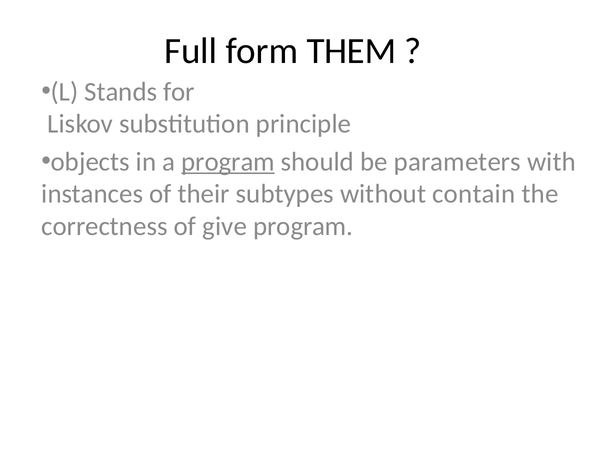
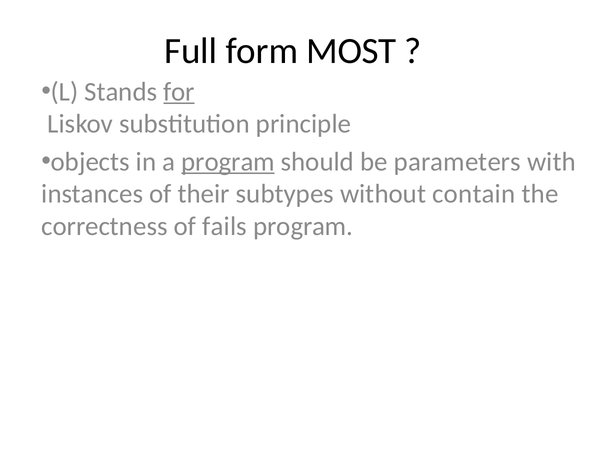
THEM: THEM -> MOST
for underline: none -> present
give: give -> fails
